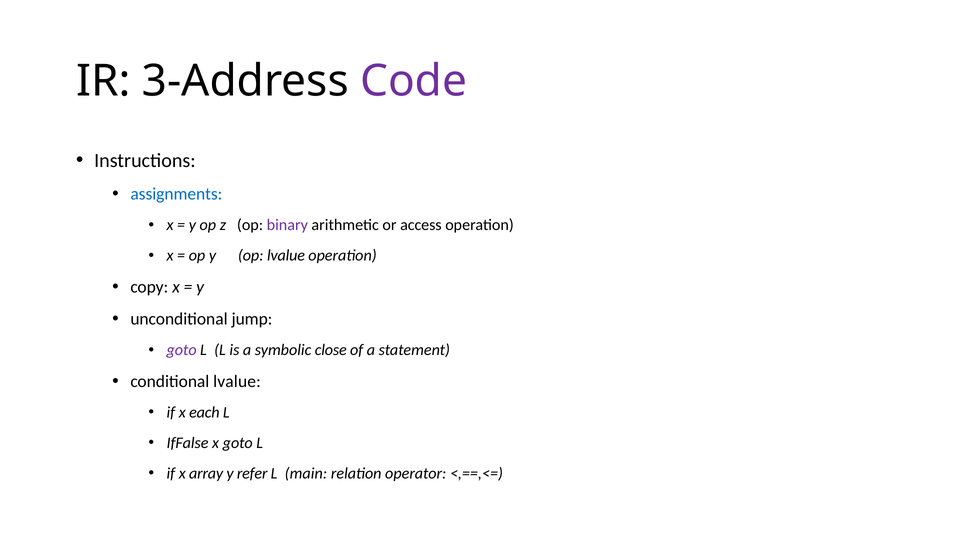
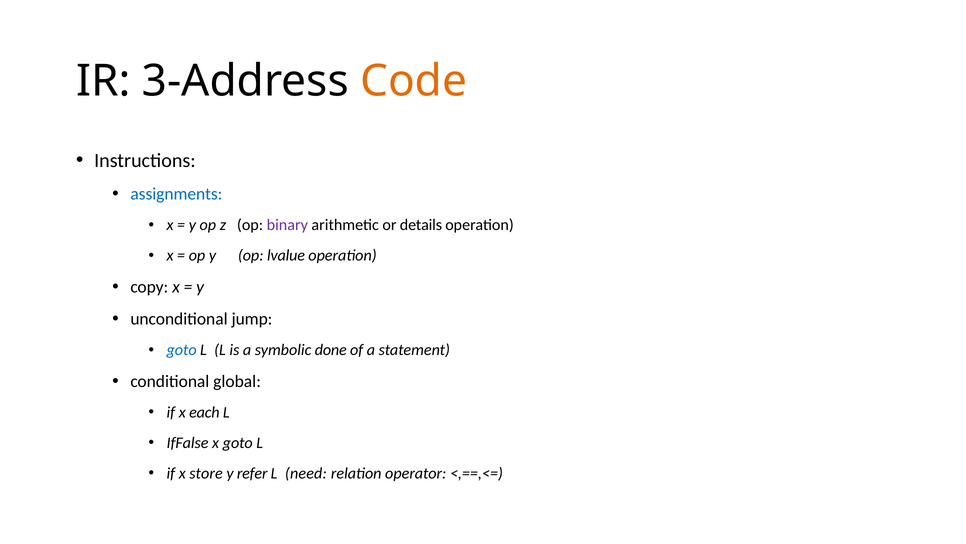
Code colour: purple -> orange
access: access -> details
goto at (182, 350) colour: purple -> blue
close: close -> done
conditional lvalue: lvalue -> global
array: array -> store
main: main -> need
